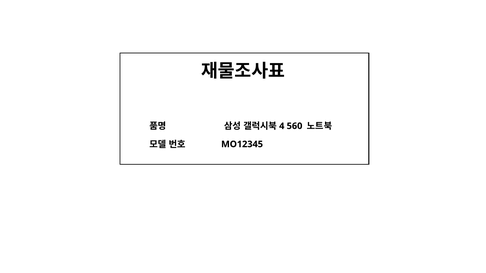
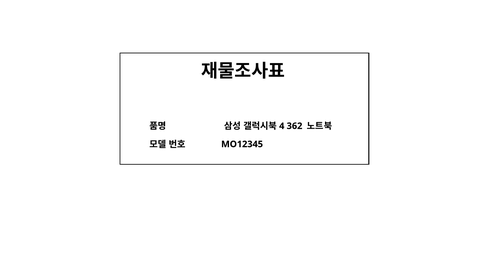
560: 560 -> 362
